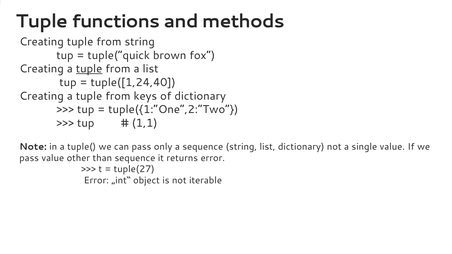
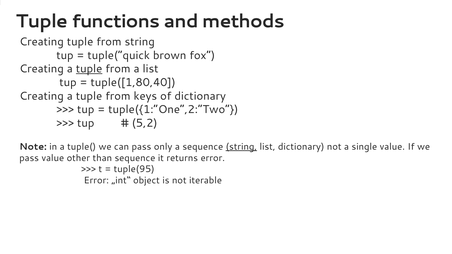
tuple([1,24,40: tuple([1,24,40 -> tuple([1,80,40
1,1: 1,1 -> 5,2
string at (241, 147) underline: none -> present
tuple(27: tuple(27 -> tuple(95
